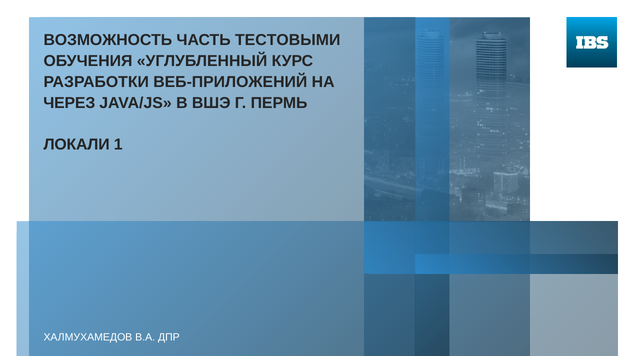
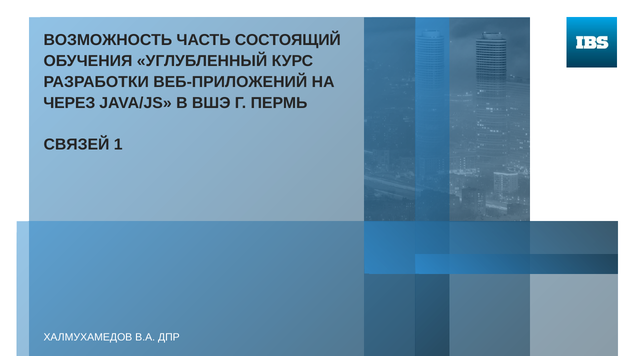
ТЕСТОВЫМИ: ТЕСТОВЫМИ -> СОСТОЯЩИЙ
ЛОКАЛИ: ЛОКАЛИ -> СВЯЗЕЙ
